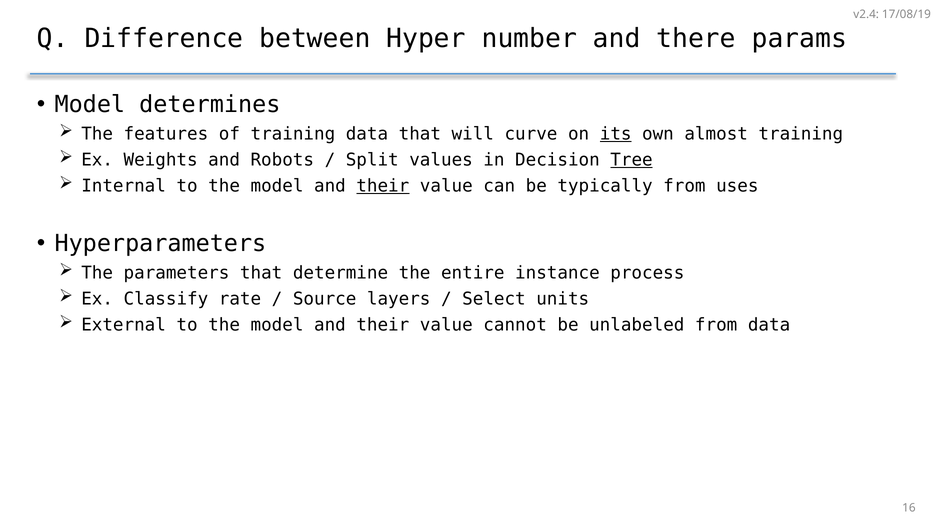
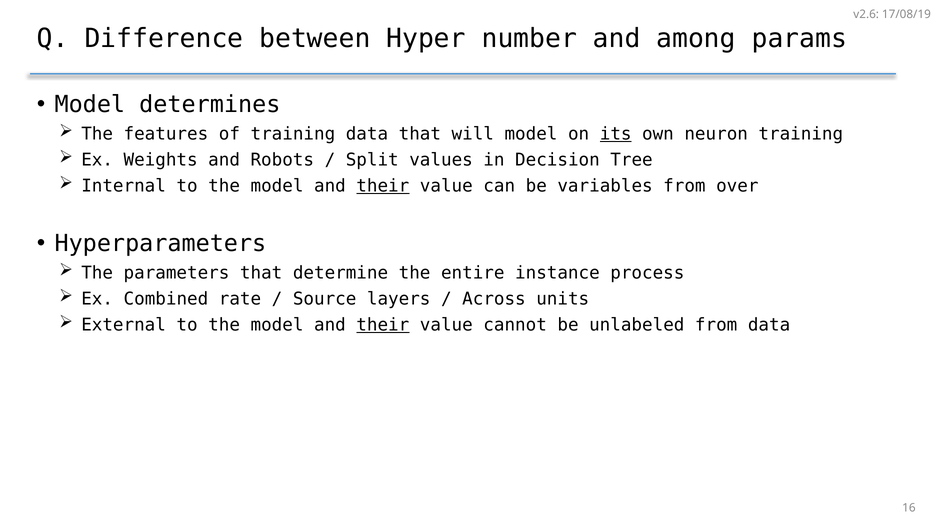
v2.4: v2.4 -> v2.6
there: there -> among
will curve: curve -> model
almost: almost -> neuron
Tree underline: present -> none
typically: typically -> variables
uses: uses -> over
Classify: Classify -> Combined
Select: Select -> Across
their at (383, 325) underline: none -> present
